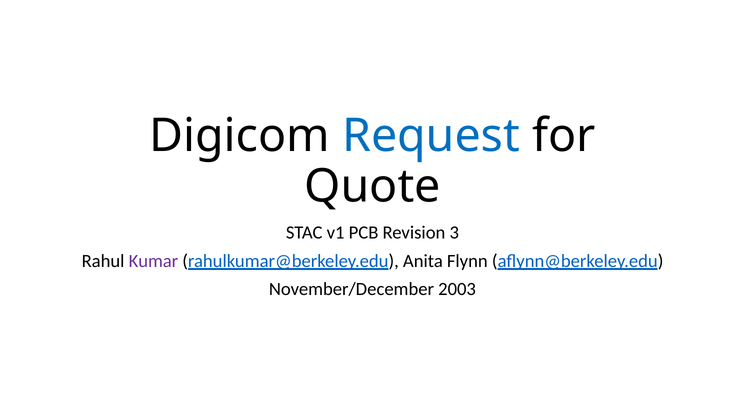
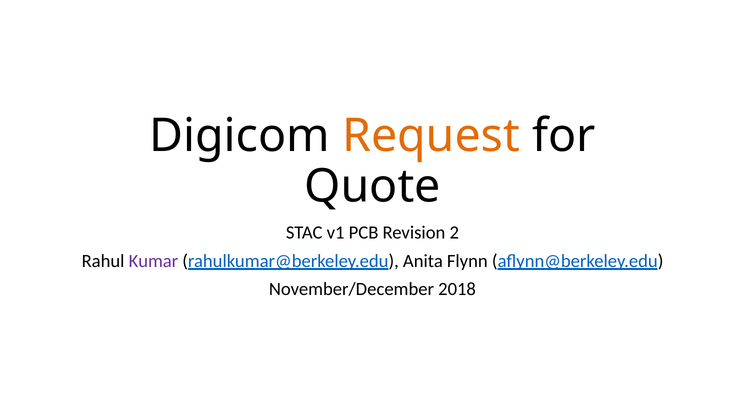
Request colour: blue -> orange
3: 3 -> 2
2003: 2003 -> 2018
